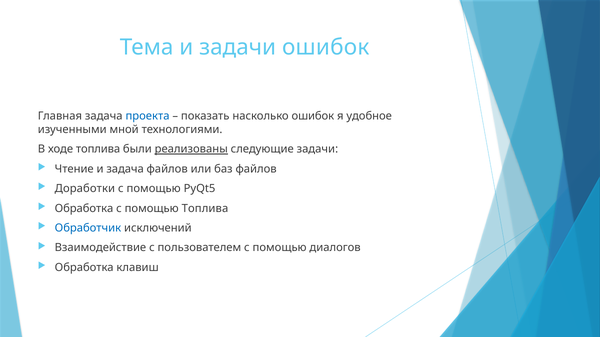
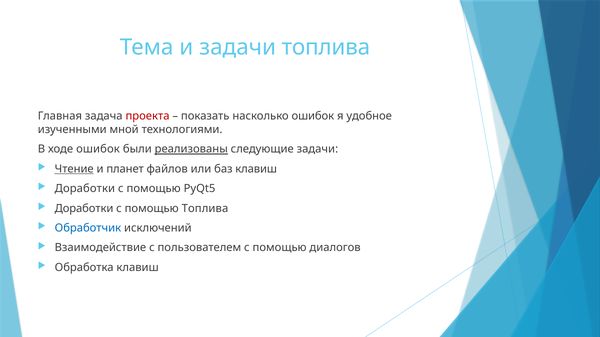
задачи ошибок: ошибок -> топлива
проекта colour: blue -> red
ходе топлива: топлива -> ошибок
Чтение underline: none -> present
и задача: задача -> планет
баз файлов: файлов -> клавиш
Обработка at (84, 209): Обработка -> Доработки
